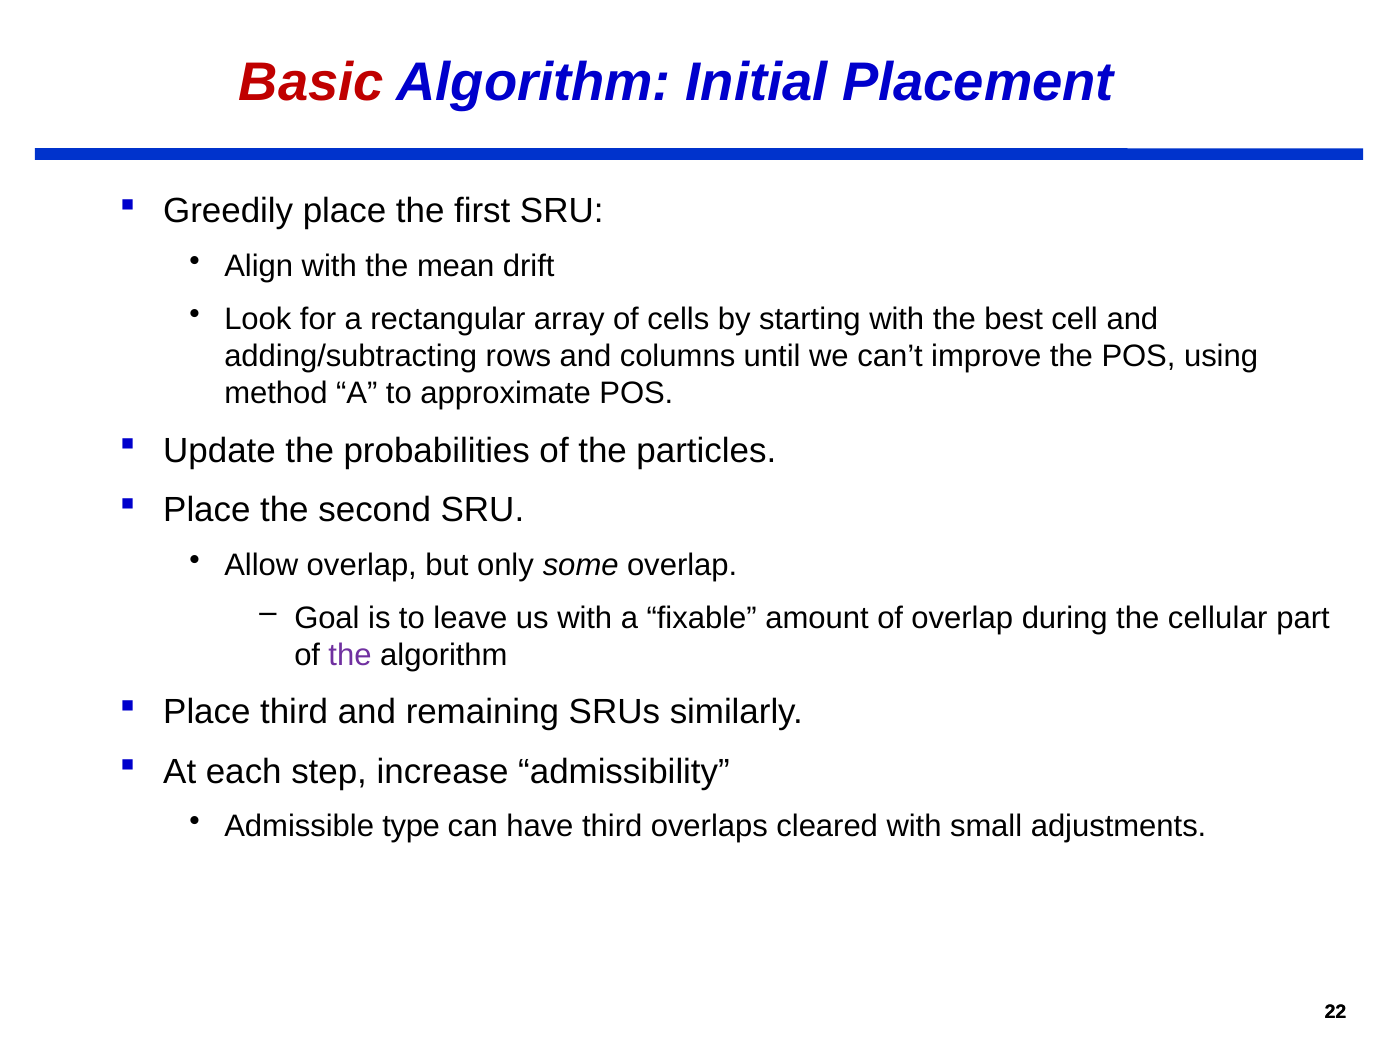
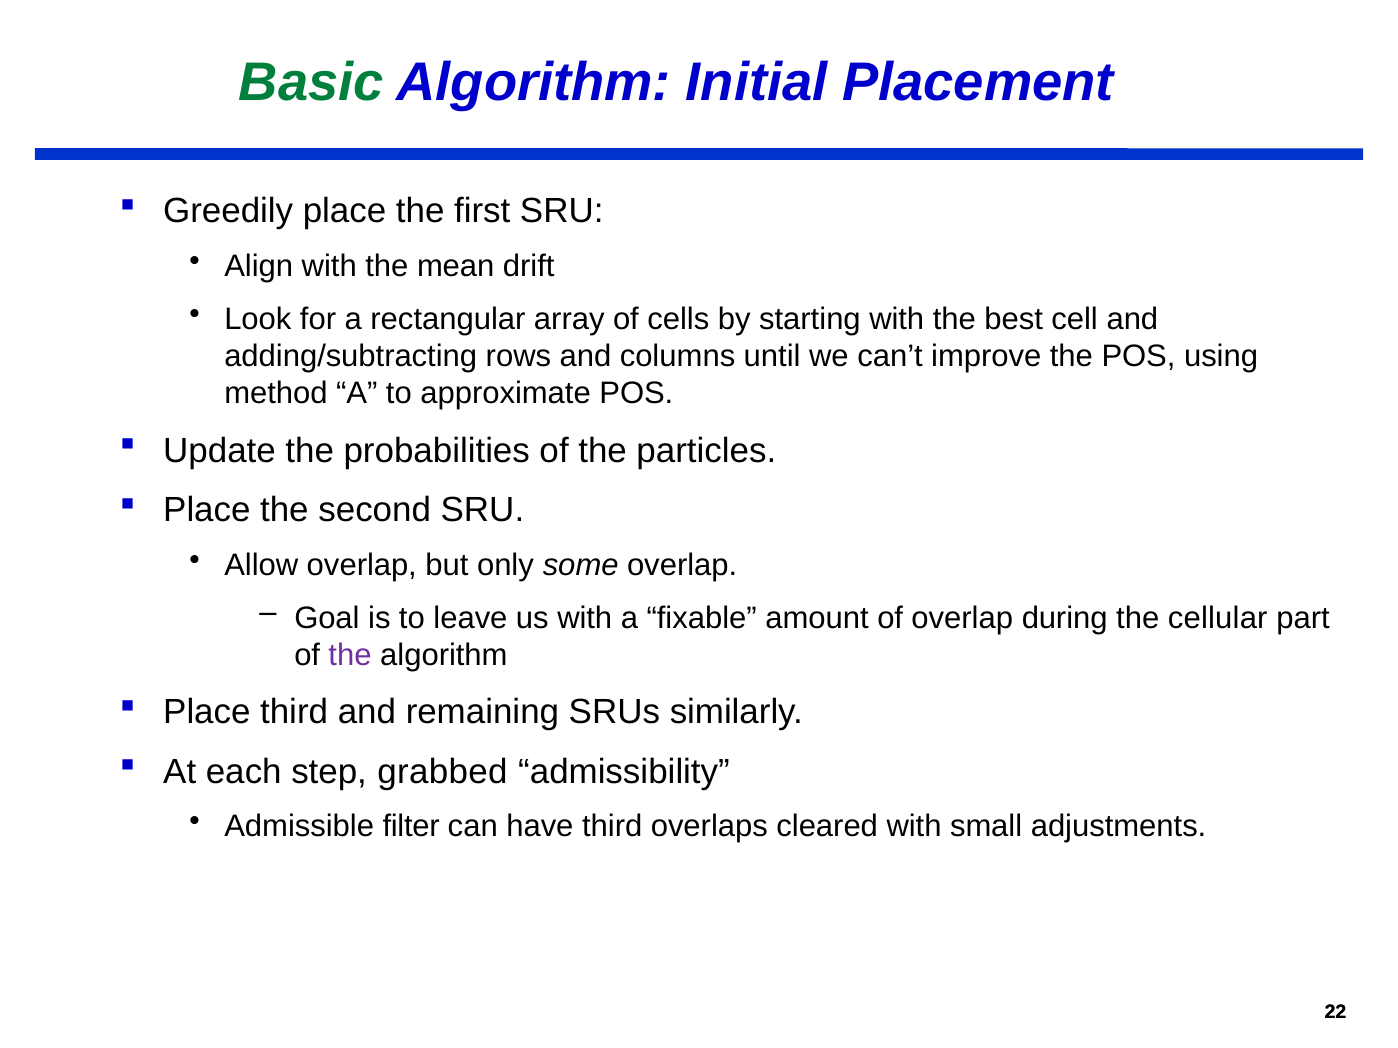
Basic colour: red -> green
increase: increase -> grabbed
type: type -> filter
